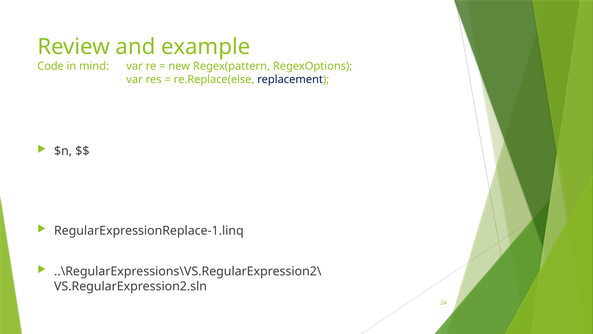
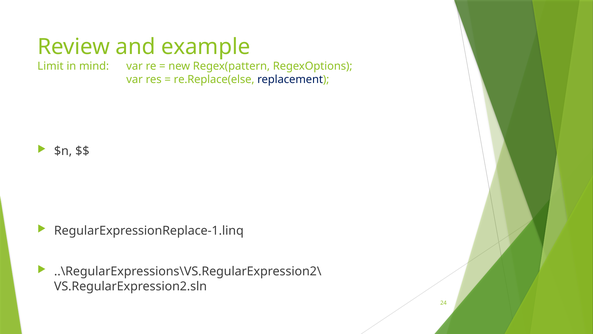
Code: Code -> Limit
